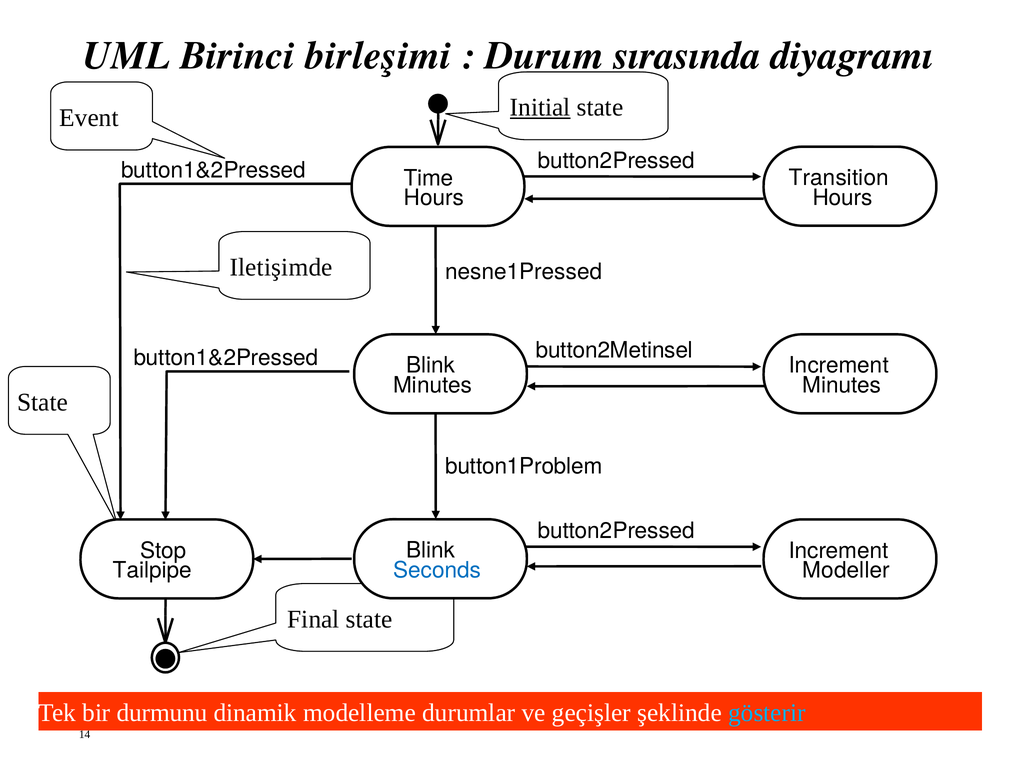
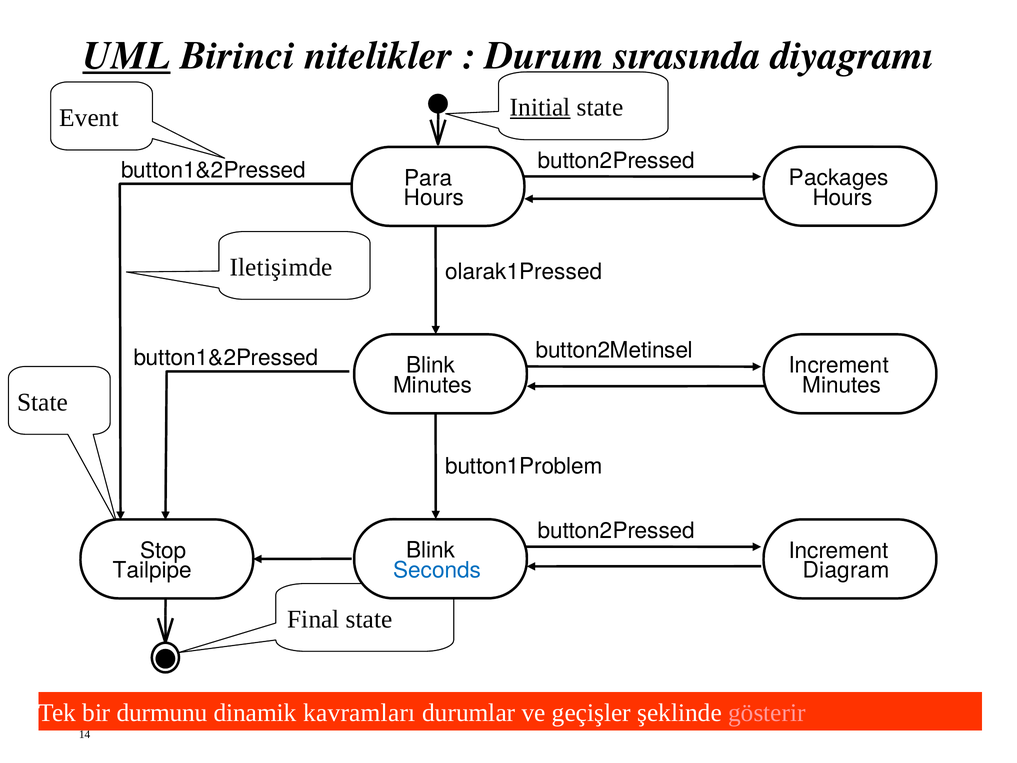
UML underline: none -> present
birleşimi: birleşimi -> nitelikler
Transition: Transition -> Packages
Time: Time -> Para
nesne1Pressed: nesne1Pressed -> olarak1Pressed
Modeller: Modeller -> Diagram
modelleme: modelleme -> kavramları
gösterir colour: light blue -> pink
